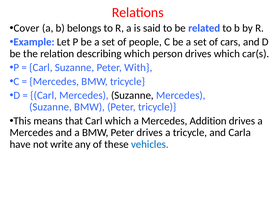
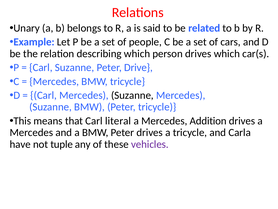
Cover: Cover -> Unary
With: With -> Drive
Carl which: which -> literal
write: write -> tuple
vehicles colour: blue -> purple
